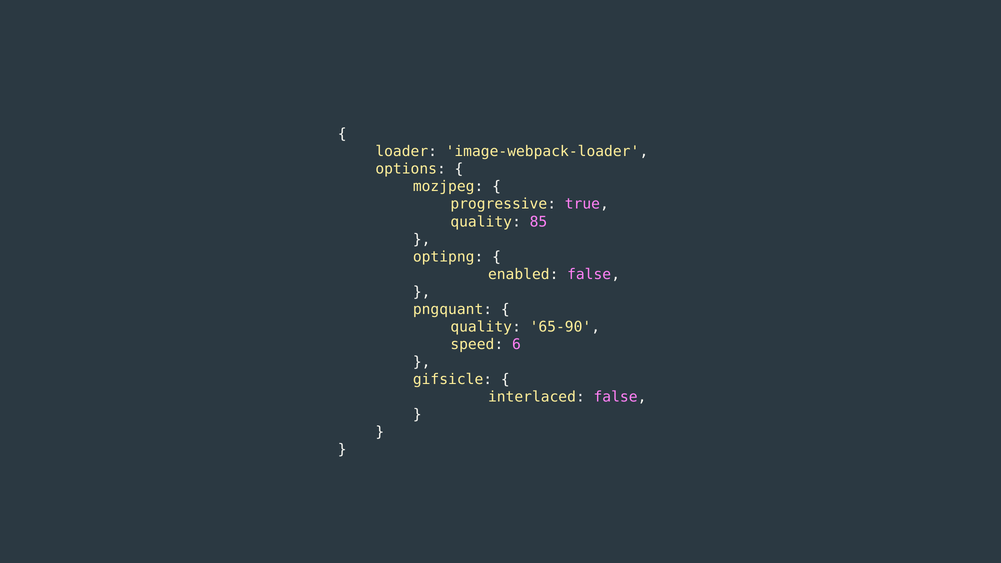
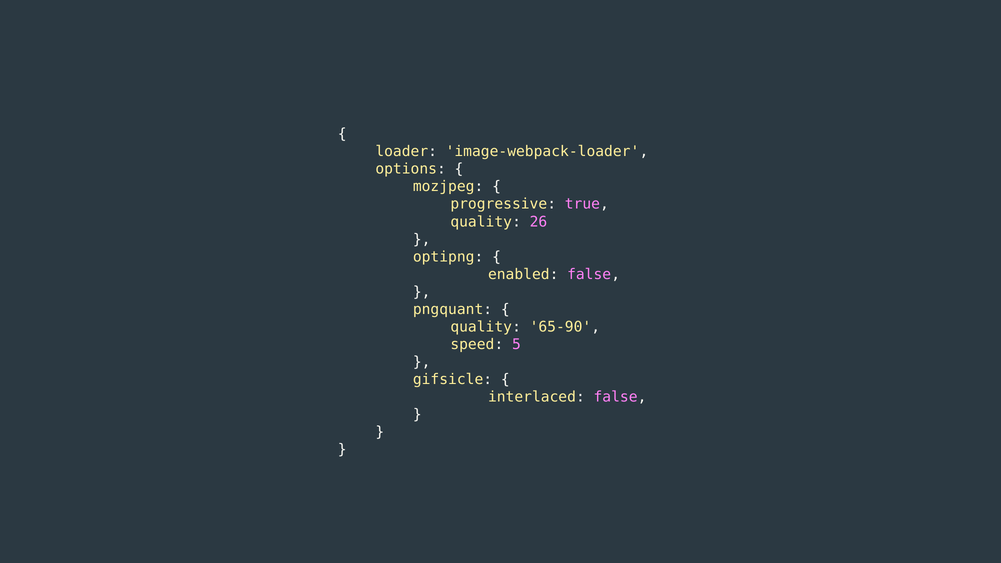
85: 85 -> 26
6: 6 -> 5
